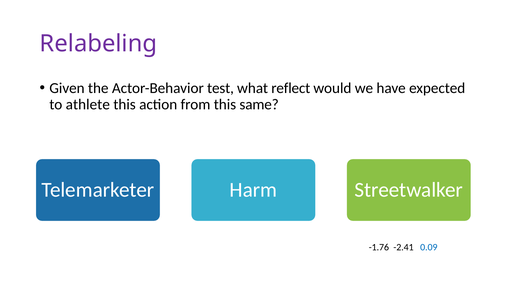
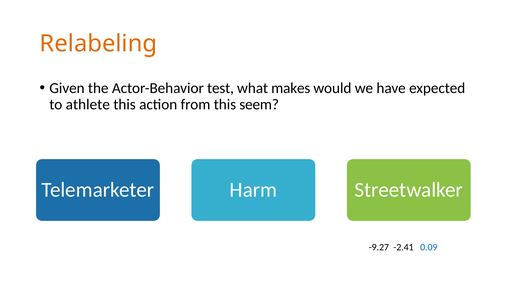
Relabeling colour: purple -> orange
reflect: reflect -> makes
same: same -> seem
-1.76: -1.76 -> -9.27
